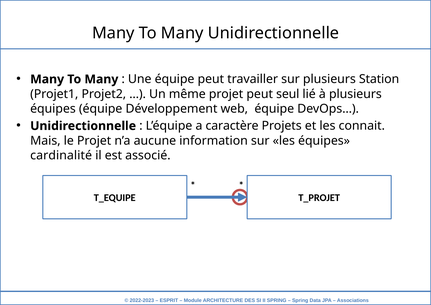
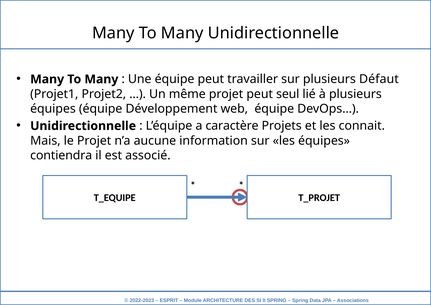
Station: Station -> Défaut
cardinalité: cardinalité -> contiendra
